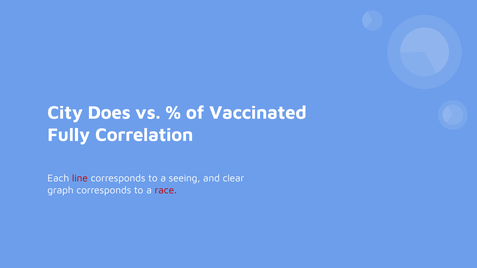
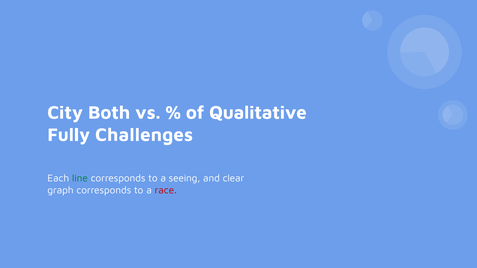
Does: Does -> Both
Vaccinated: Vaccinated -> Qualitative
Correlation: Correlation -> Challenges
line colour: red -> green
